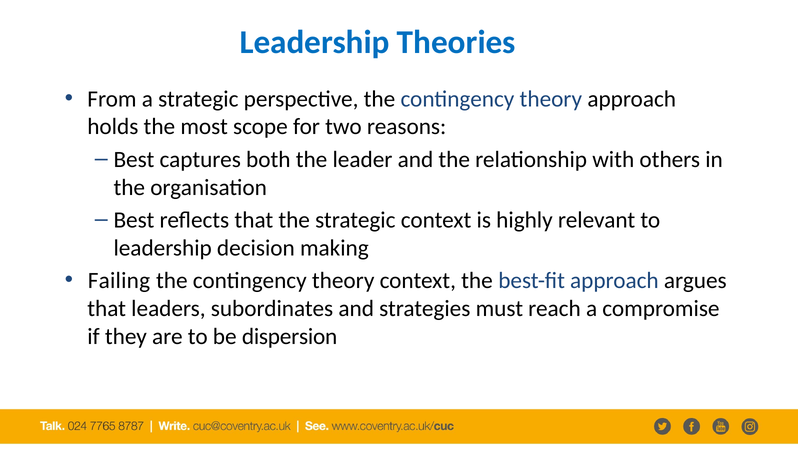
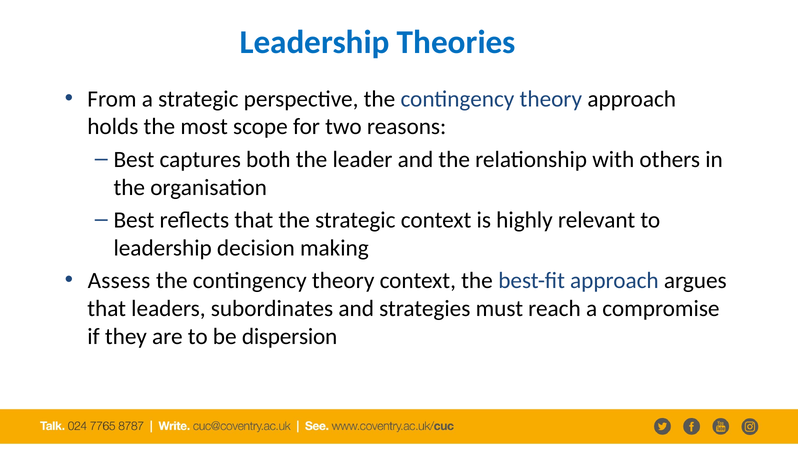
Failing: Failing -> Assess
